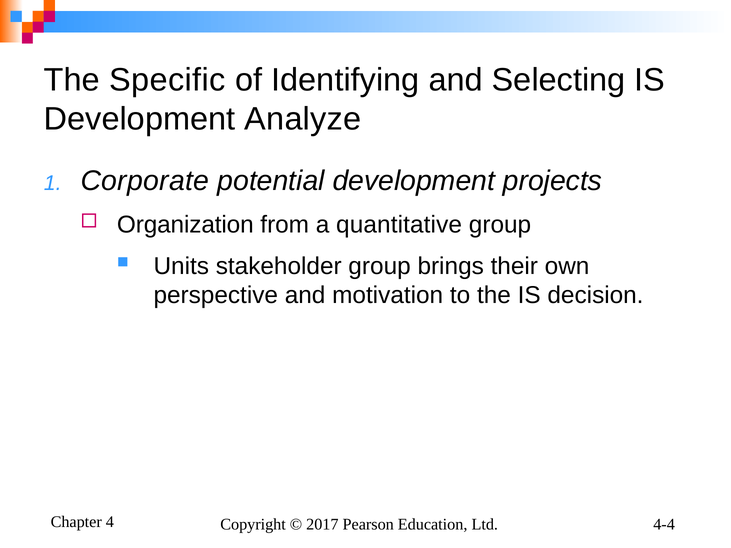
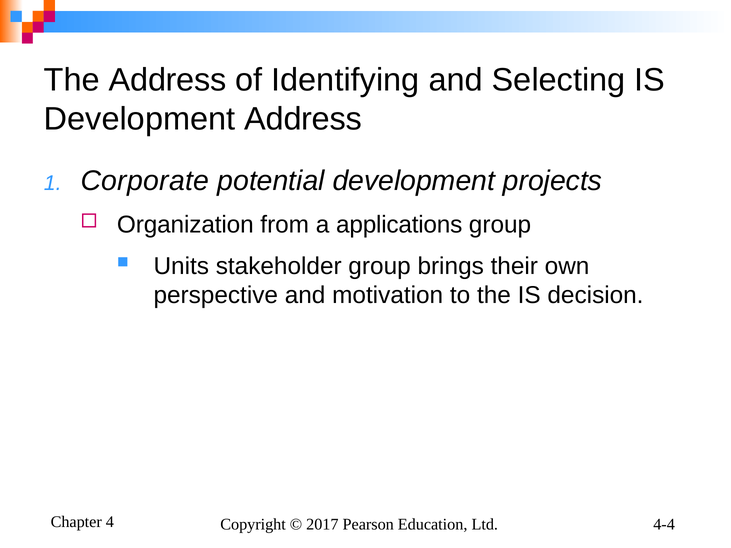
The Specific: Specific -> Address
Development Analyze: Analyze -> Address
quantitative: quantitative -> applications
